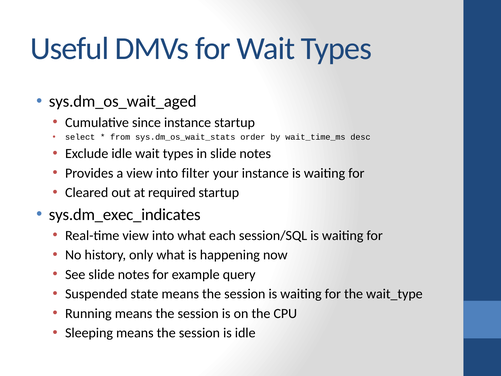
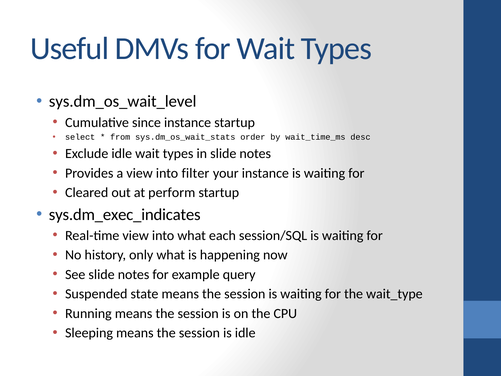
sys.dm_os_wait_aged: sys.dm_os_wait_aged -> sys.dm_os_wait_level
required: required -> perform
